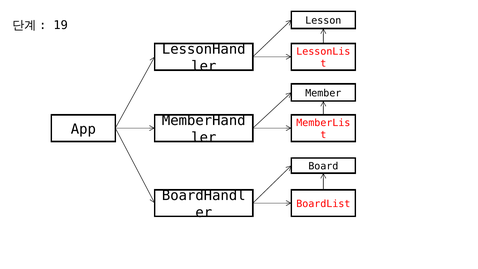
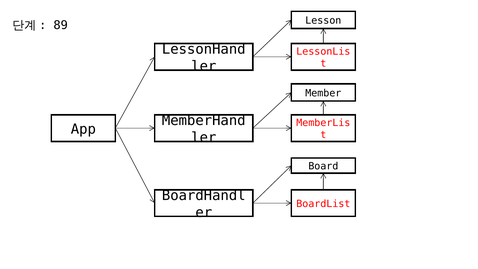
19: 19 -> 89
